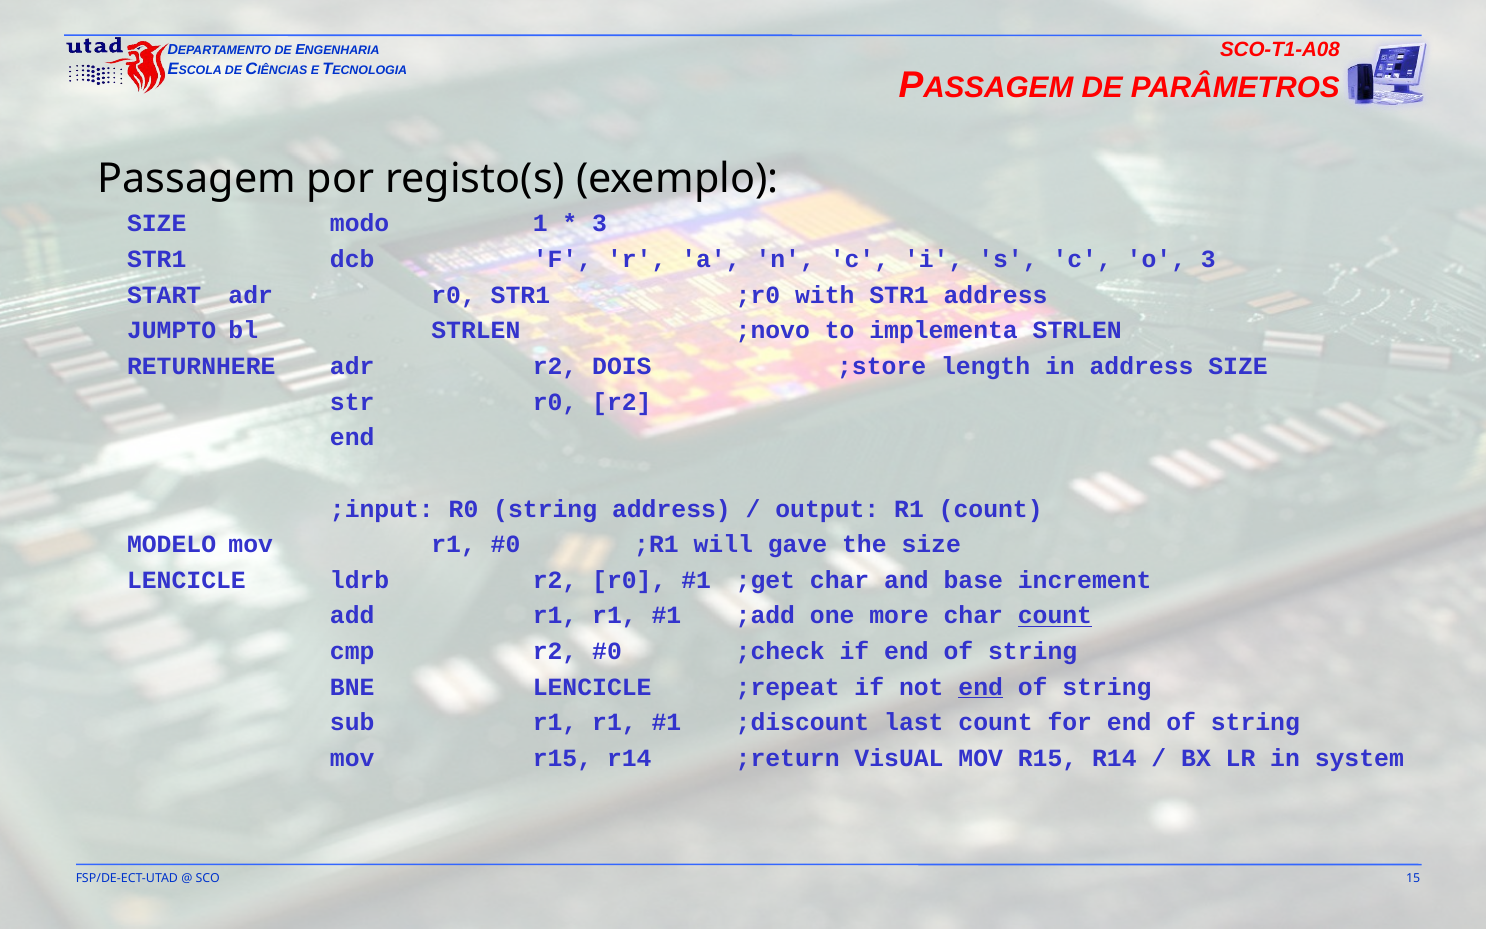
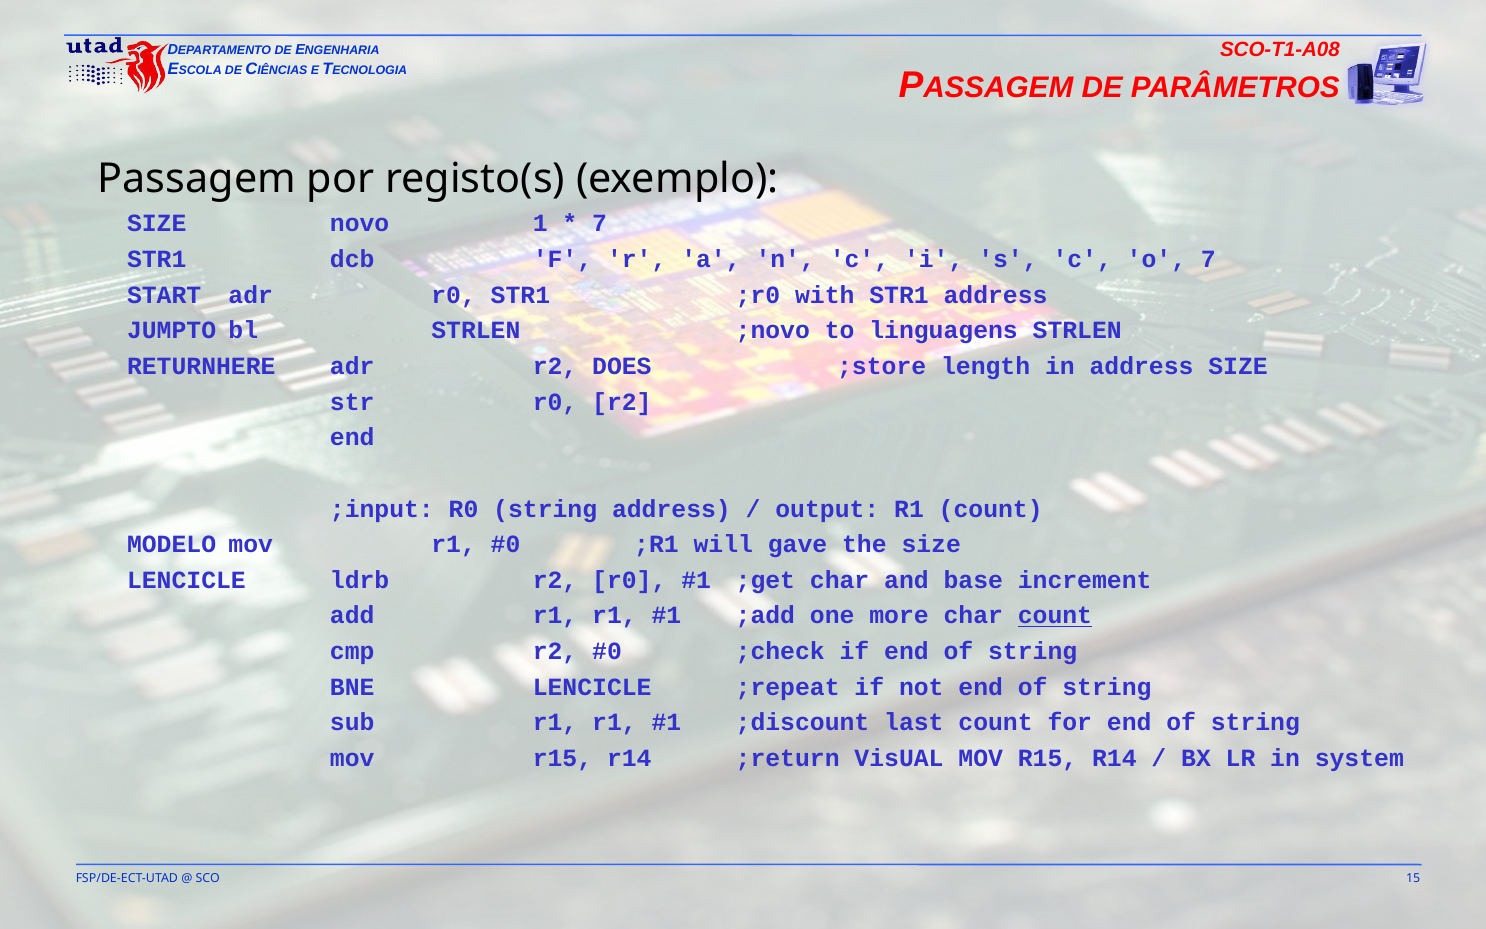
modo: modo -> novo
3 at (600, 224): 3 -> 7
o 3: 3 -> 7
implementa: implementa -> linguagens
DOIS: DOIS -> DOES
end at (981, 687) underline: present -> none
